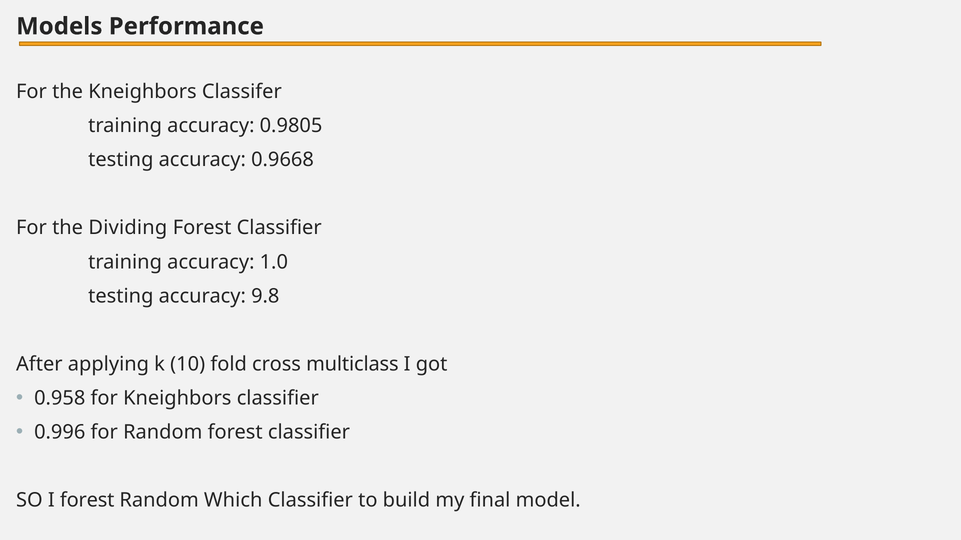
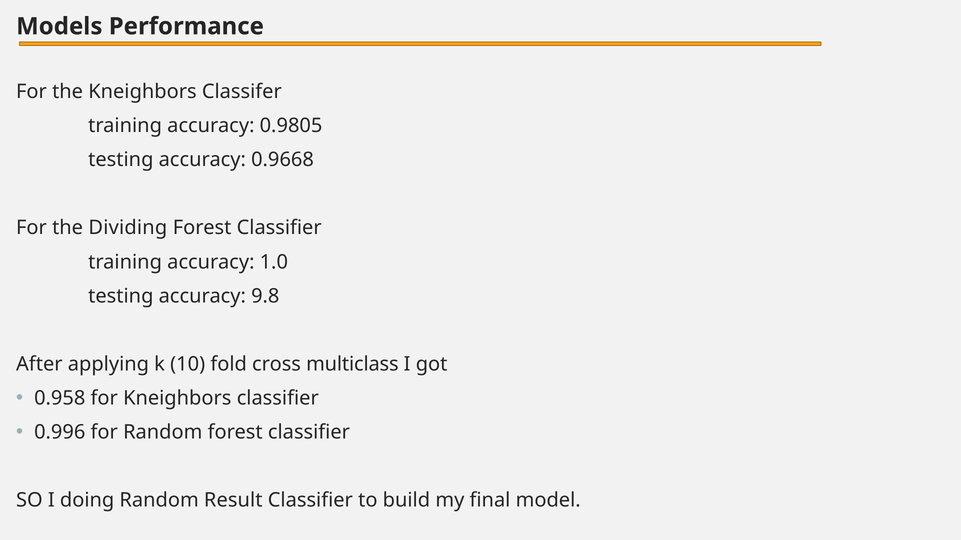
I forest: forest -> doing
Which: Which -> Result
